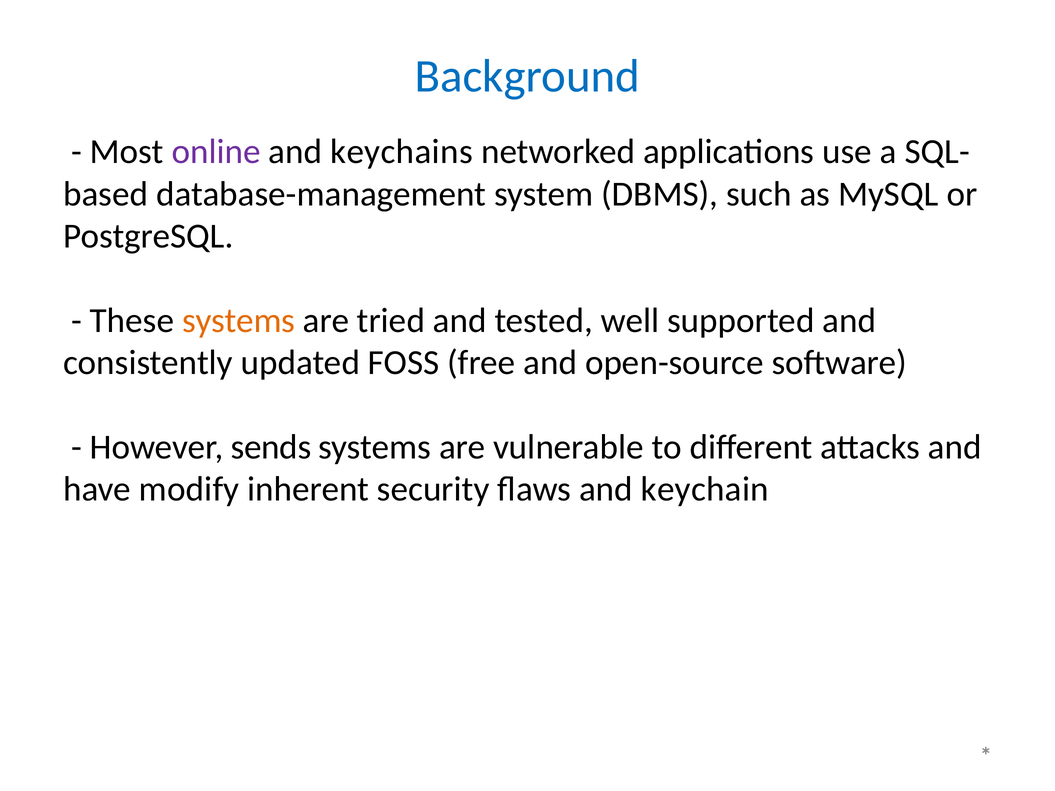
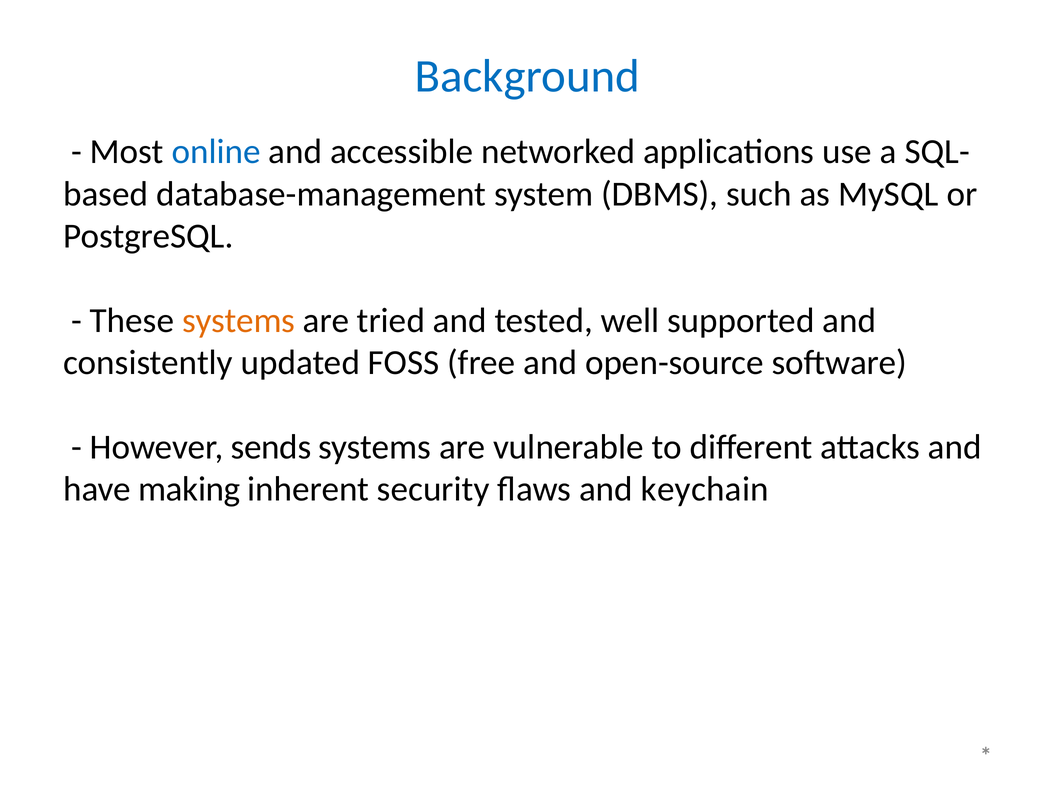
online colour: purple -> blue
keychains: keychains -> accessible
modify: modify -> making
